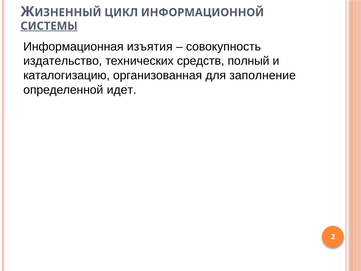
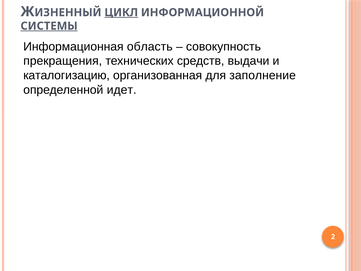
ЦИКЛ underline: none -> present
изъятия: изъятия -> область
издательство: издательство -> прекращения
полный: полный -> выдачи
